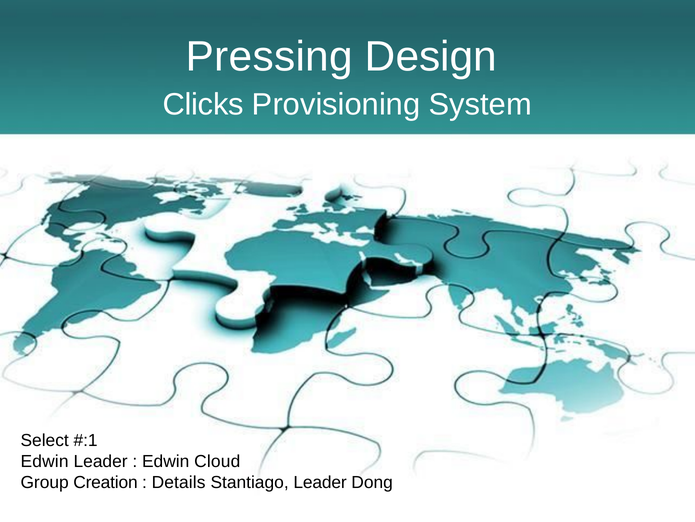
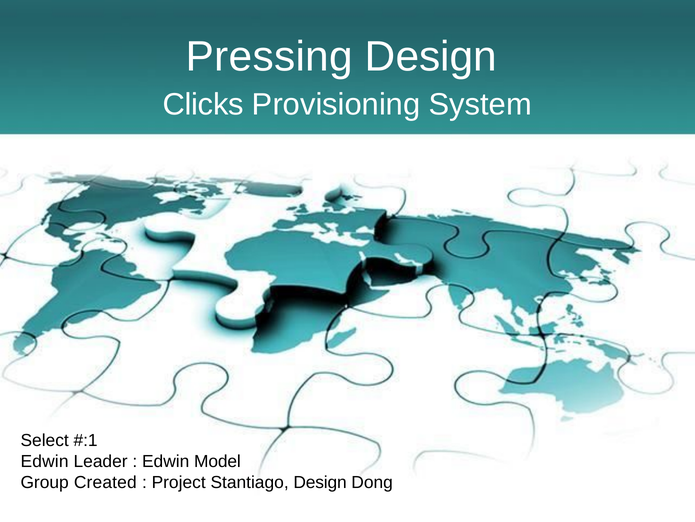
Cloud: Cloud -> Model
Creation: Creation -> Created
Details: Details -> Project
Stantiago Leader: Leader -> Design
